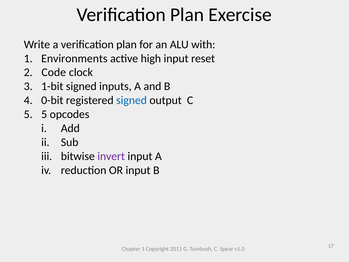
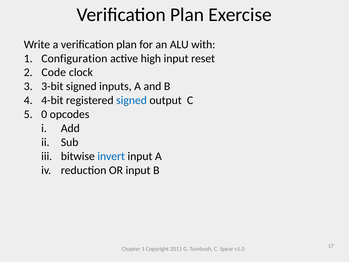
Environments: Environments -> Configuration
1-bit: 1-bit -> 3-bit
0-bit: 0-bit -> 4-bit
5 at (44, 114): 5 -> 0
invert colour: purple -> blue
